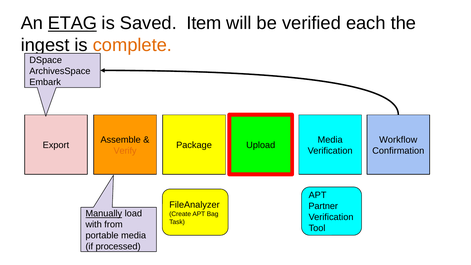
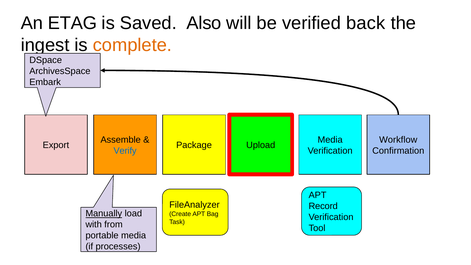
ETAG underline: present -> none
Item: Item -> Also
each: each -> back
Verify colour: orange -> blue
Partner: Partner -> Record
processed: processed -> processes
